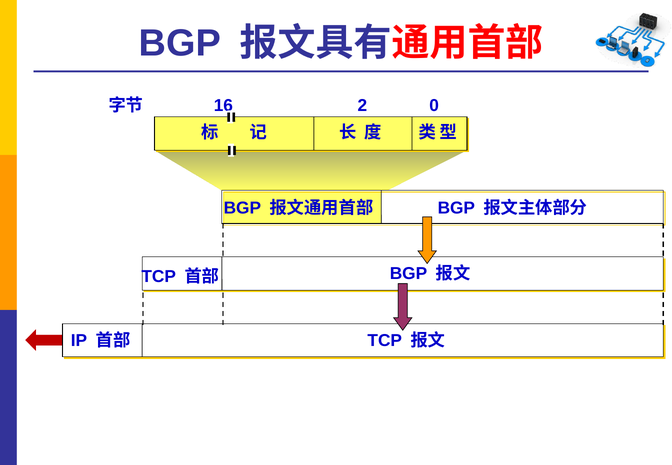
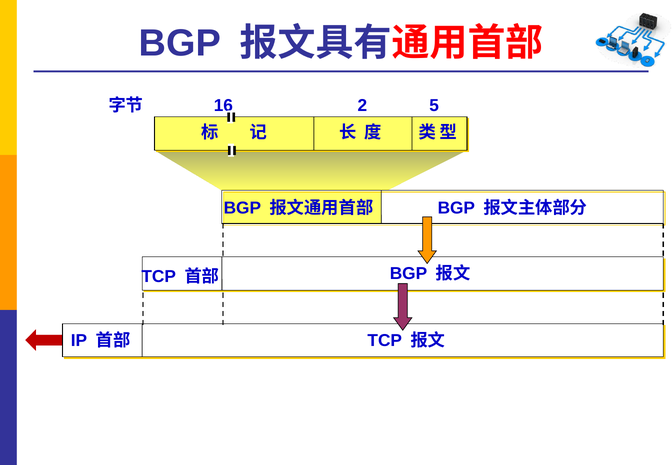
0: 0 -> 5
